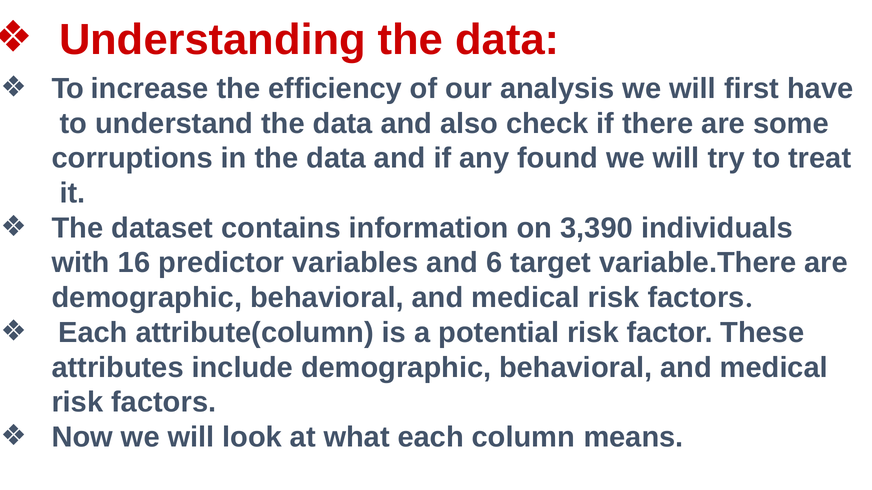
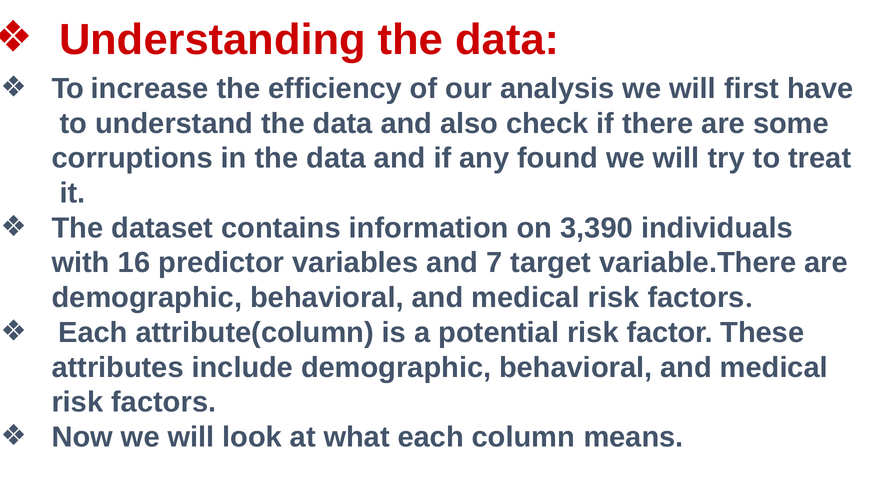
6: 6 -> 7
